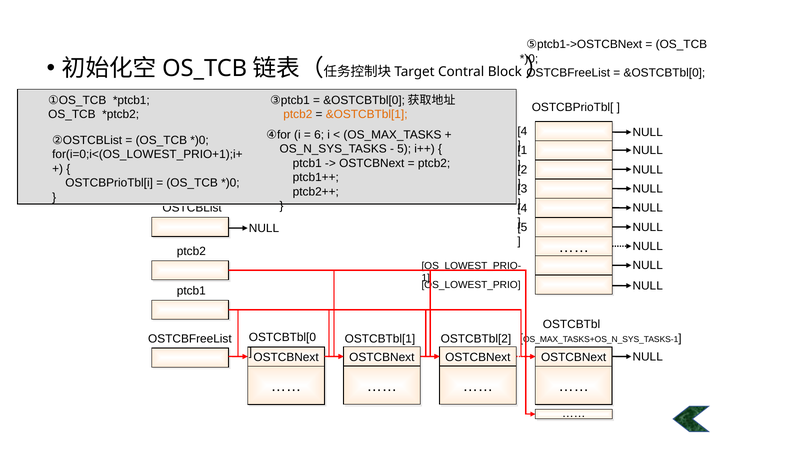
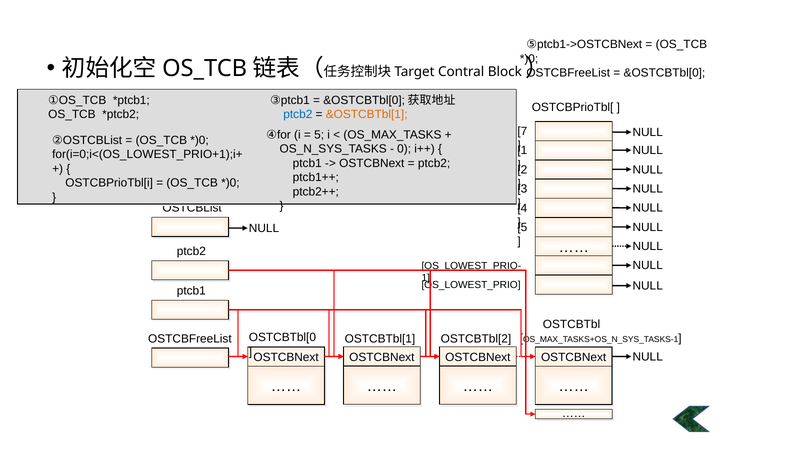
ptcb2 at (298, 114) colour: orange -> blue
4 at (522, 131): 4 -> 7
6 at (319, 135): 6 -> 5
5 at (404, 149): 5 -> 0
